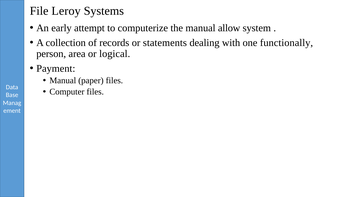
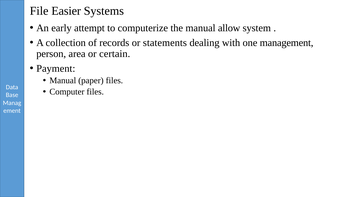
Leroy: Leroy -> Easier
functionally: functionally -> management
logical: logical -> certain
